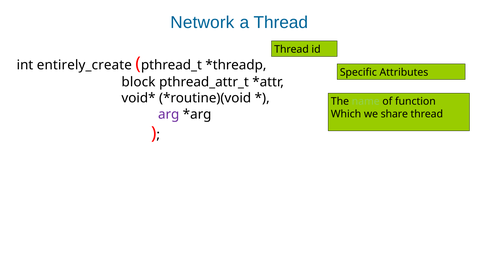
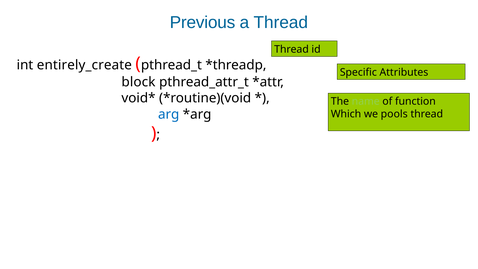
Network: Network -> Previous
arg colour: purple -> blue
share: share -> pools
